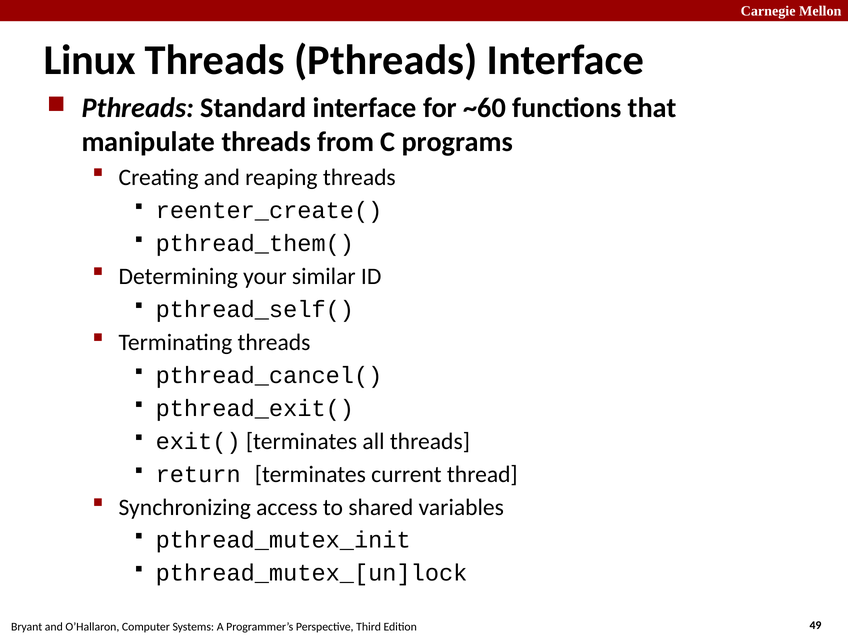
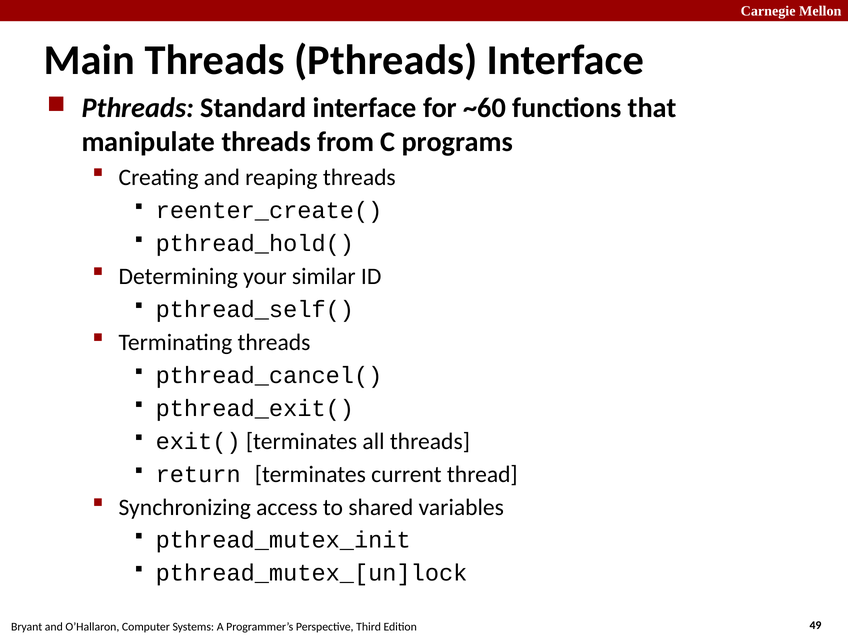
Linux: Linux -> Main
pthread_them(: pthread_them( -> pthread_hold(
